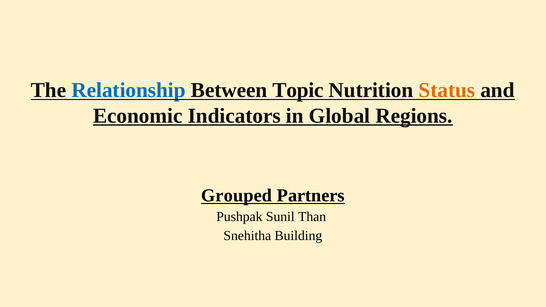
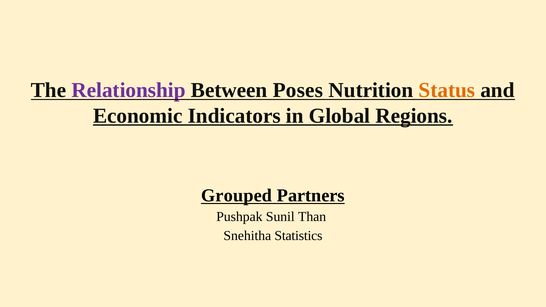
Relationship colour: blue -> purple
Topic: Topic -> Poses
Building: Building -> Statistics
